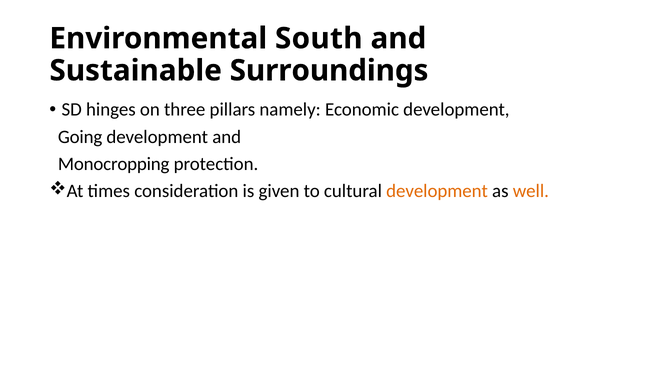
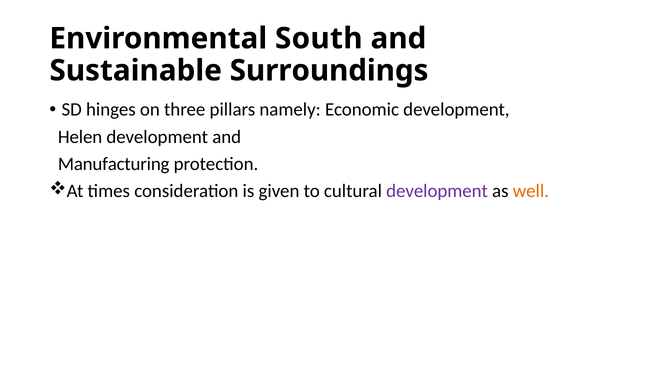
Going: Going -> Helen
Monocropping: Monocropping -> Manufacturing
development at (437, 191) colour: orange -> purple
